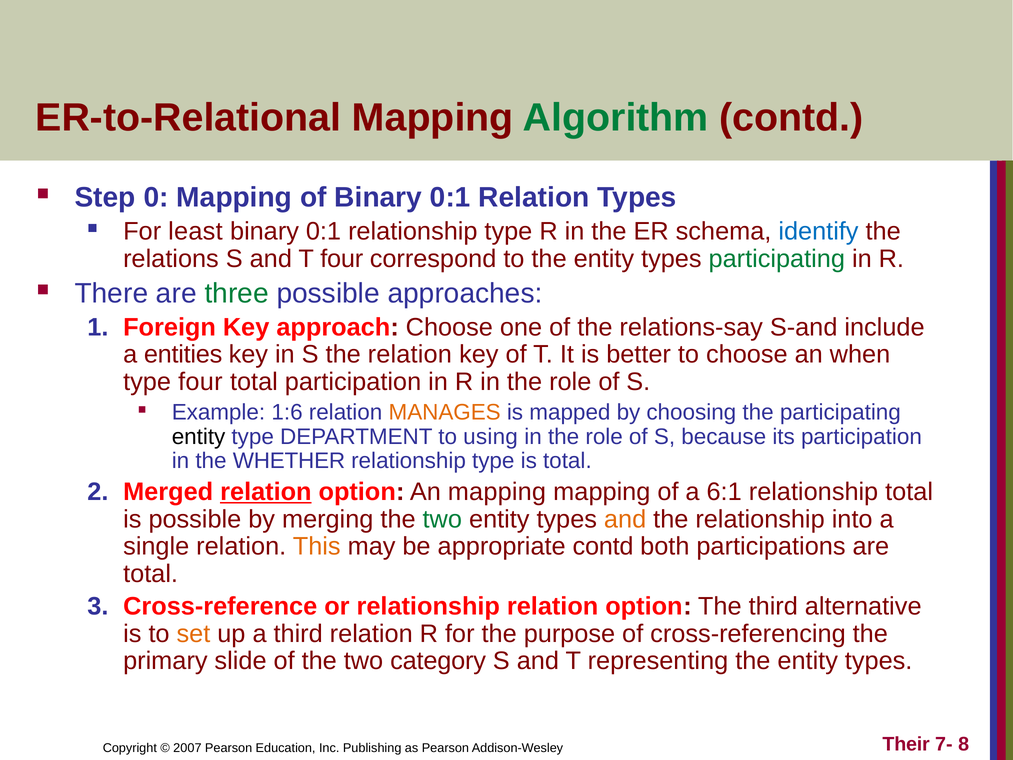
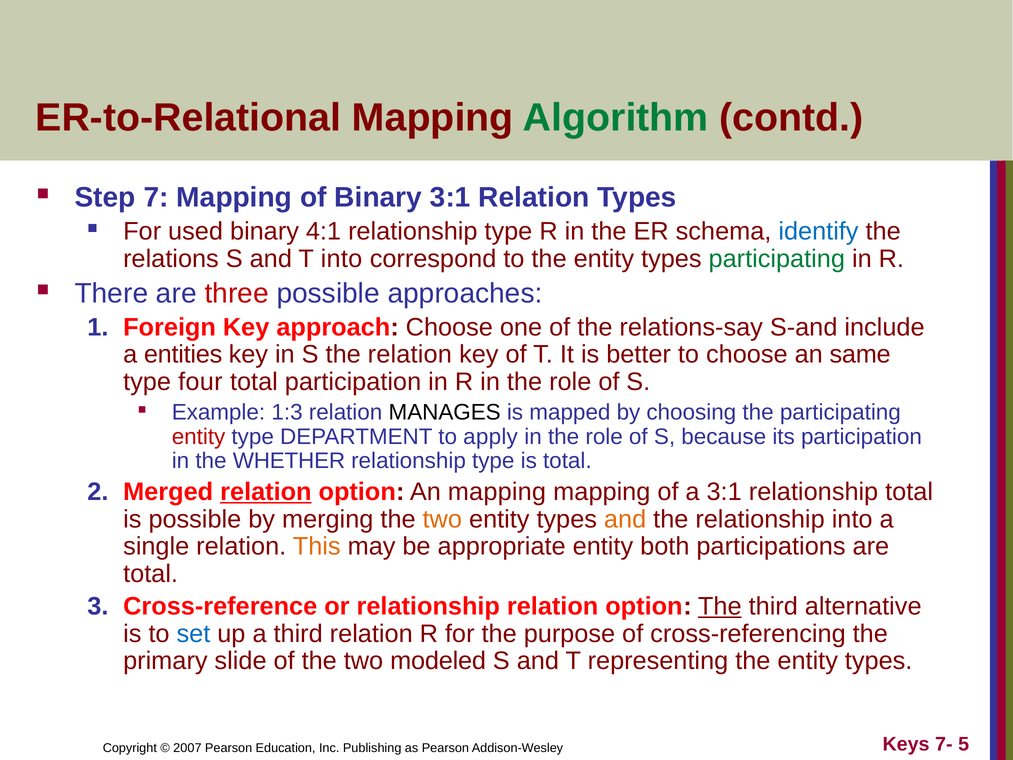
0: 0 -> 7
of Binary 0:1: 0:1 -> 3:1
least: least -> used
0:1 at (323, 231): 0:1 -> 4:1
T four: four -> into
three colour: green -> red
when: when -> same
1:6: 1:6 -> 1:3
MANAGES colour: orange -> black
entity at (199, 436) colour: black -> red
using: using -> apply
a 6:1: 6:1 -> 3:1
two at (442, 519) colour: green -> orange
appropriate contd: contd -> entity
The at (720, 606) underline: none -> present
set colour: orange -> blue
category: category -> modeled
Their: Their -> Keys
8: 8 -> 5
